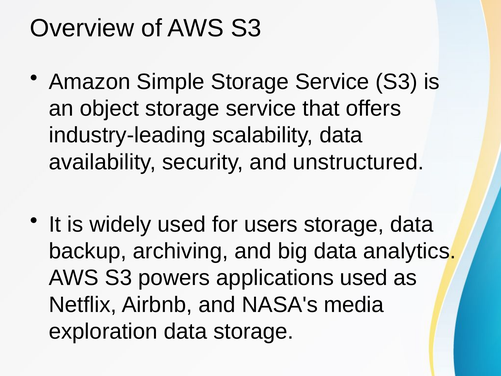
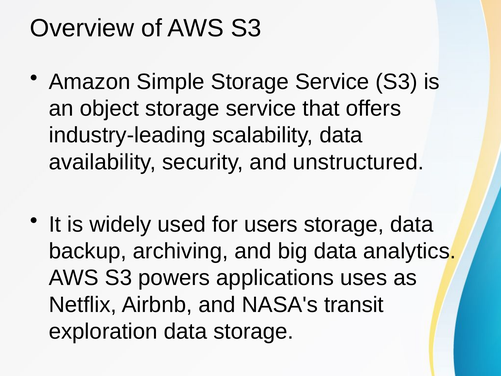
applications used: used -> uses
media: media -> transit
